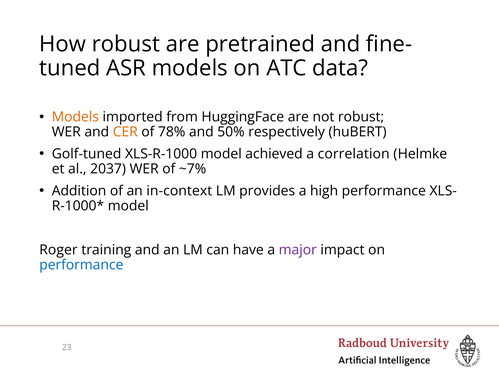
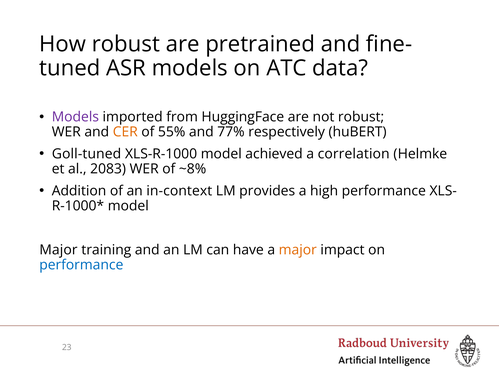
Models at (75, 117) colour: orange -> purple
78%: 78% -> 55%
50%: 50% -> 77%
Golf-tuned: Golf-tuned -> Goll-tuned
2037: 2037 -> 2083
~7%: ~7% -> ~8%
Roger at (58, 249): Roger -> Major
major at (298, 249) colour: purple -> orange
